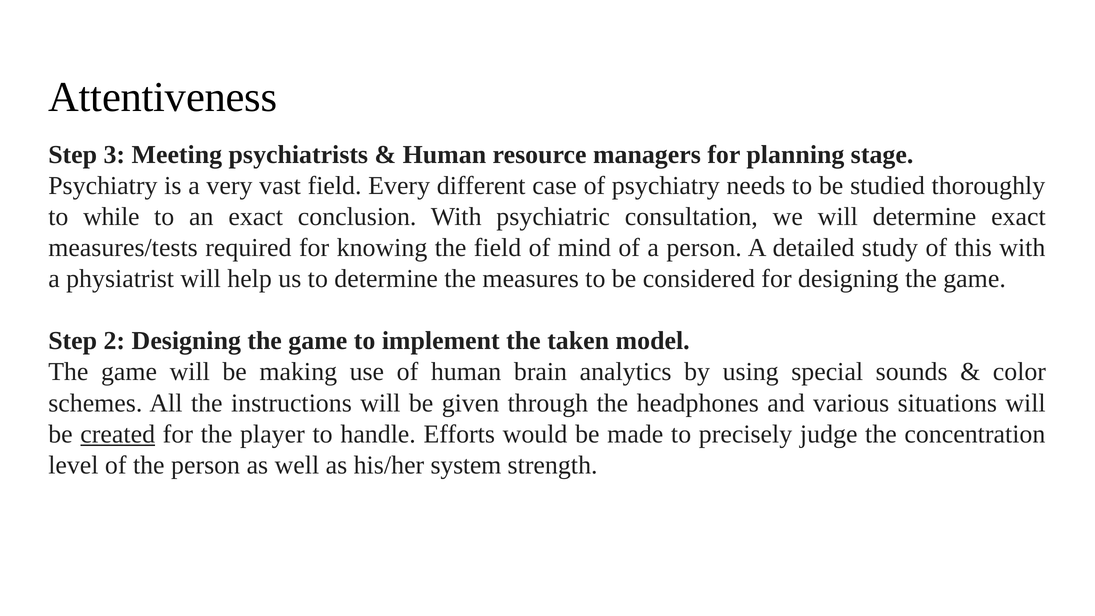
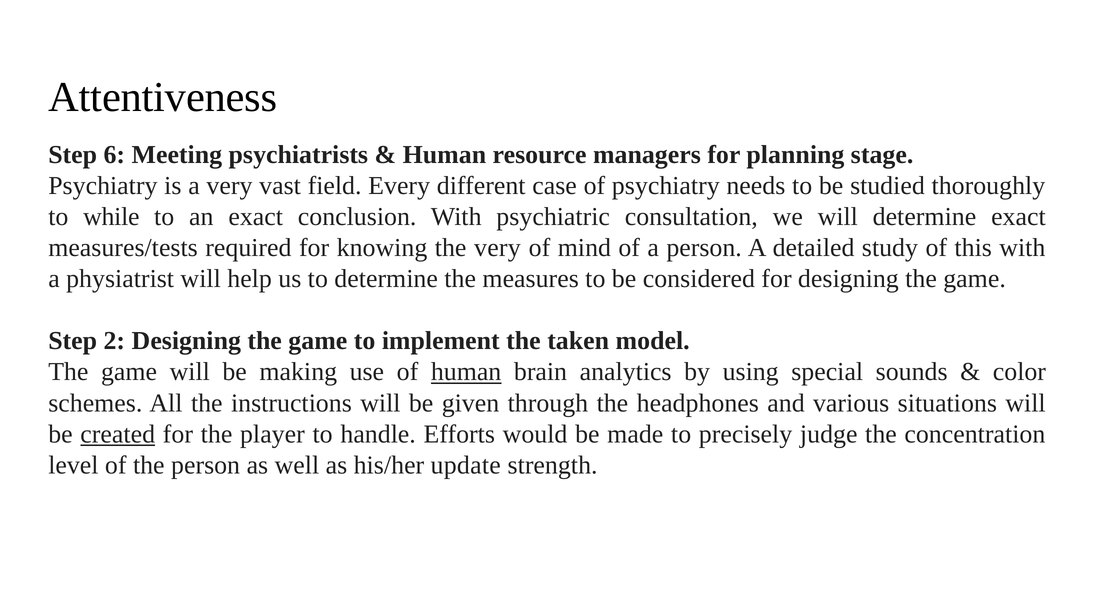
3: 3 -> 6
the field: field -> very
human at (466, 372) underline: none -> present
system: system -> update
